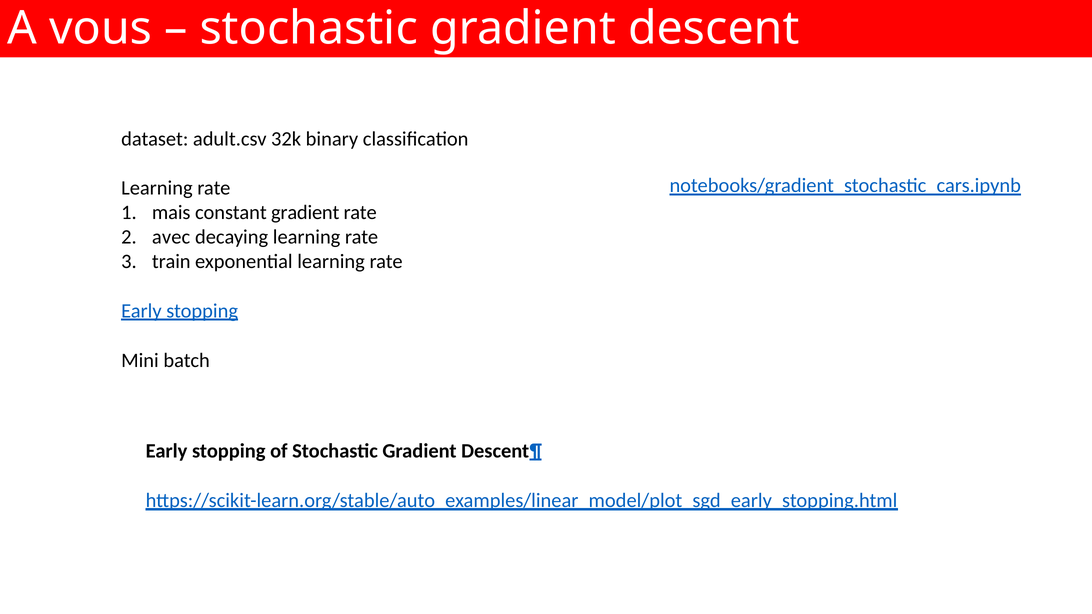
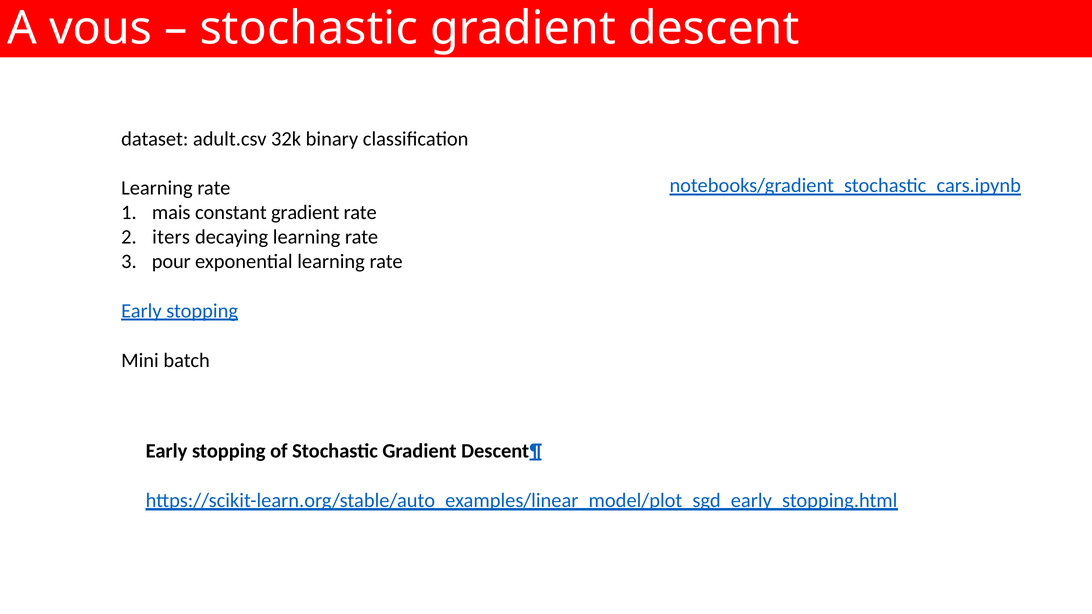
avec: avec -> iters
train: train -> pour
